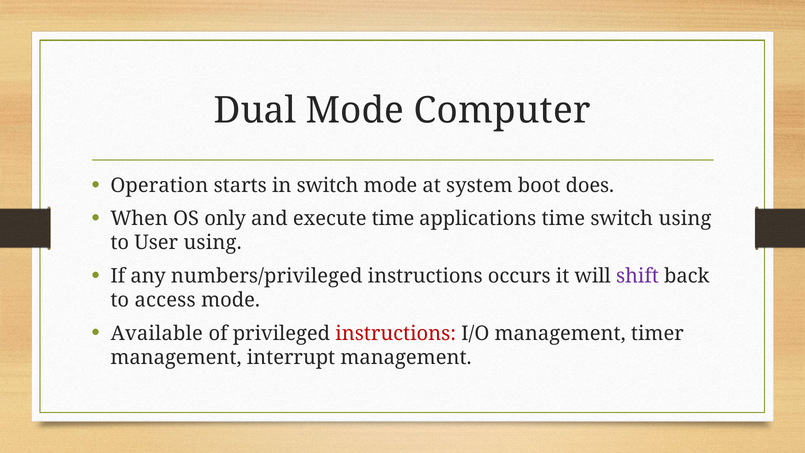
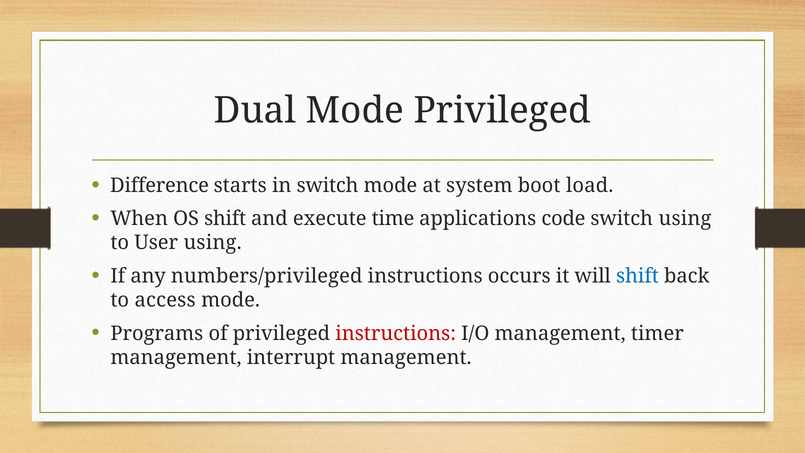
Mode Computer: Computer -> Privileged
Operation: Operation -> Difference
does: does -> load
OS only: only -> shift
applications time: time -> code
shift at (638, 276) colour: purple -> blue
Available: Available -> Programs
